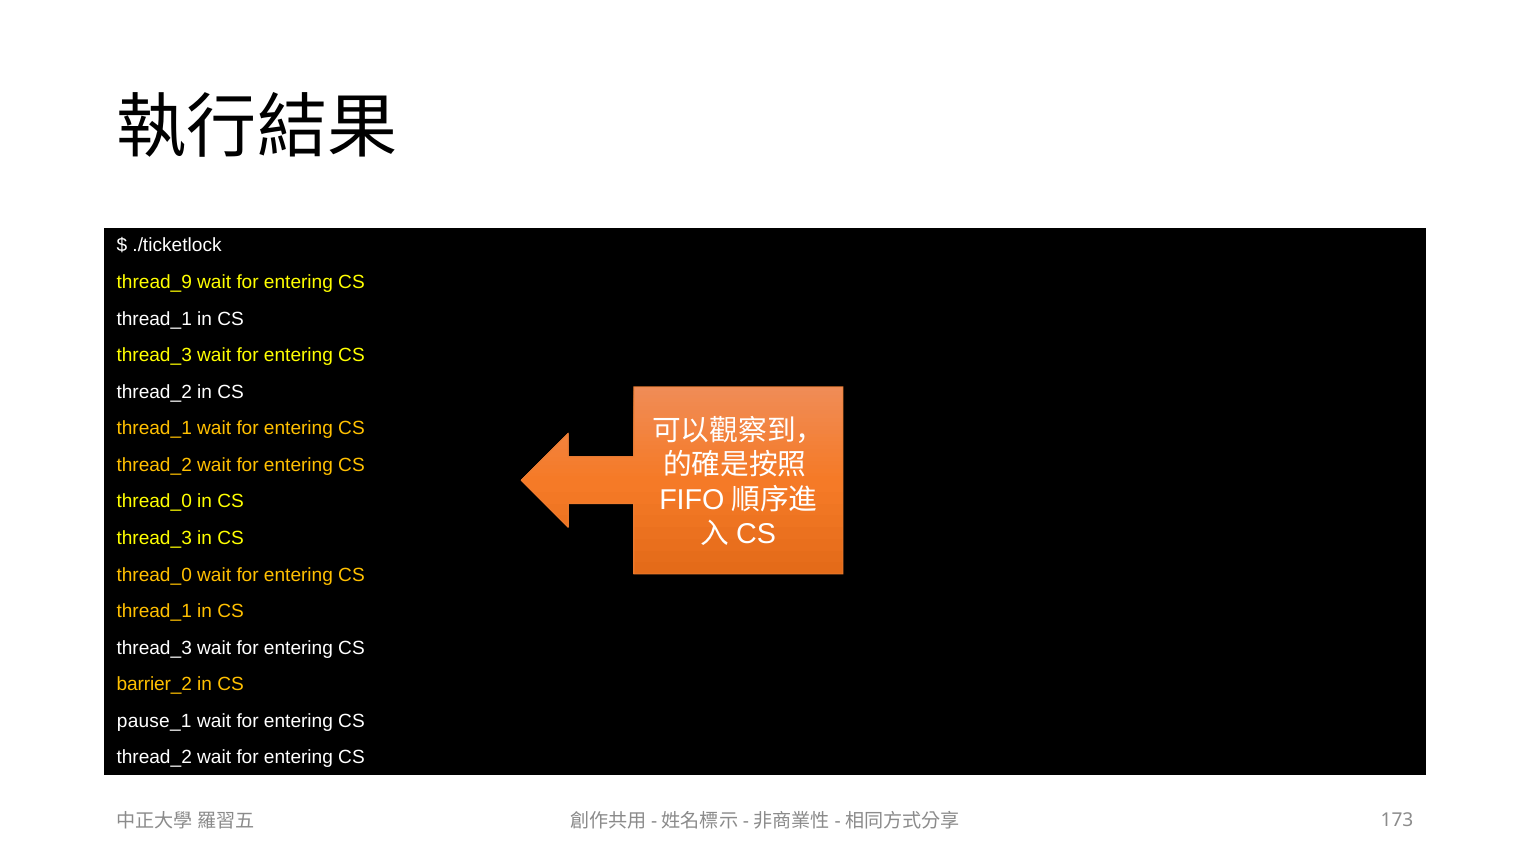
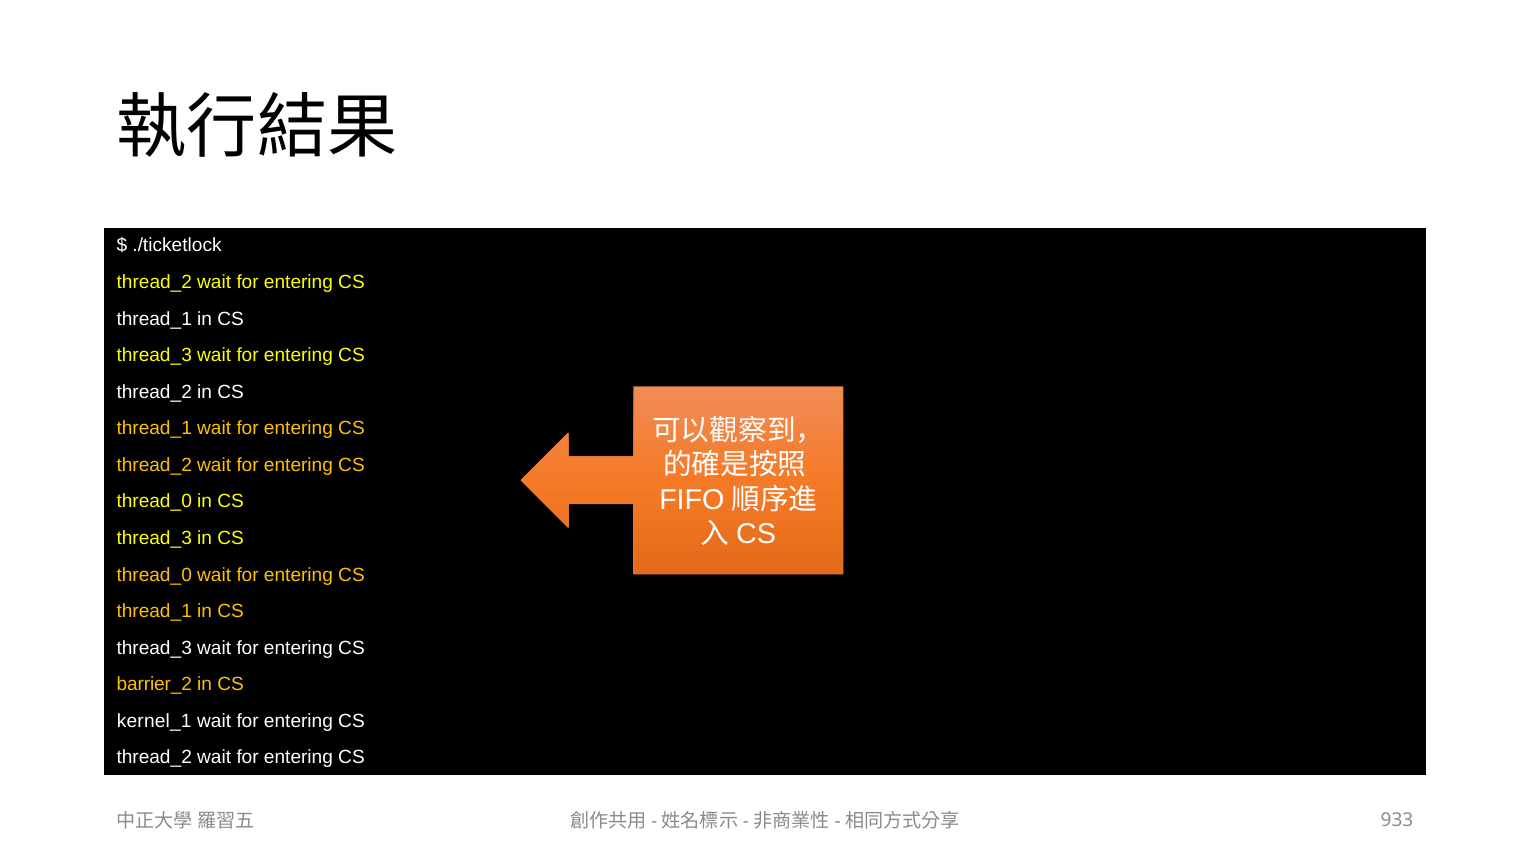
thread_9 at (154, 282): thread_9 -> thread_2
pause_1: pause_1 -> kernel_1
173: 173 -> 933
